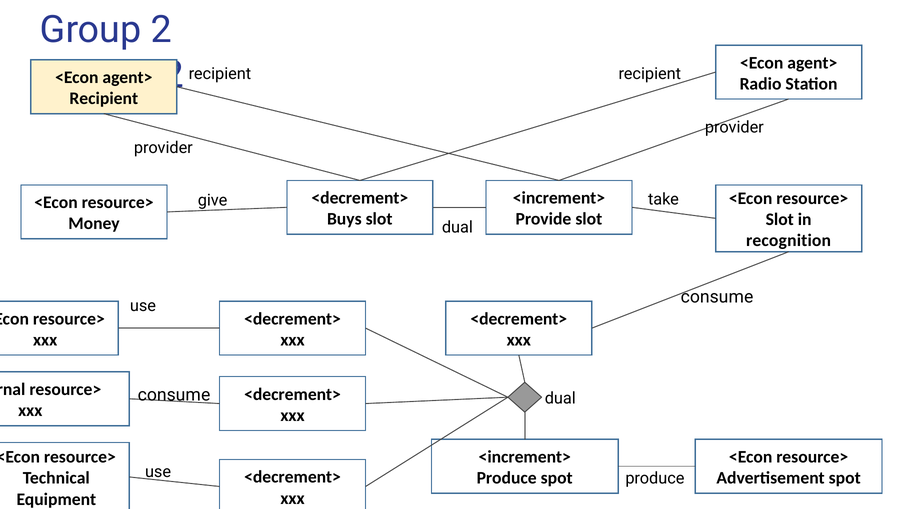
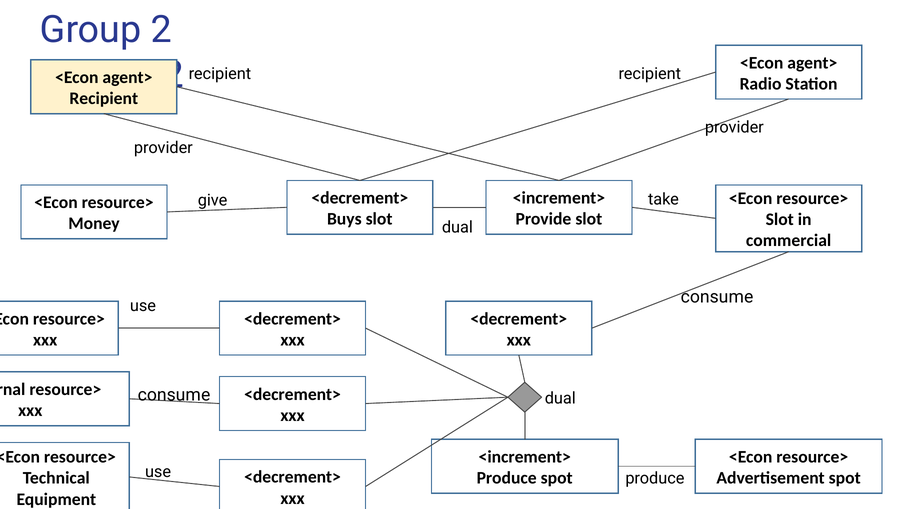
recognition: recognition -> commercial
